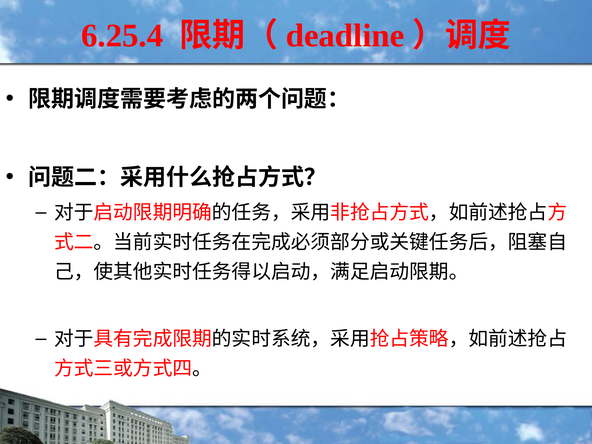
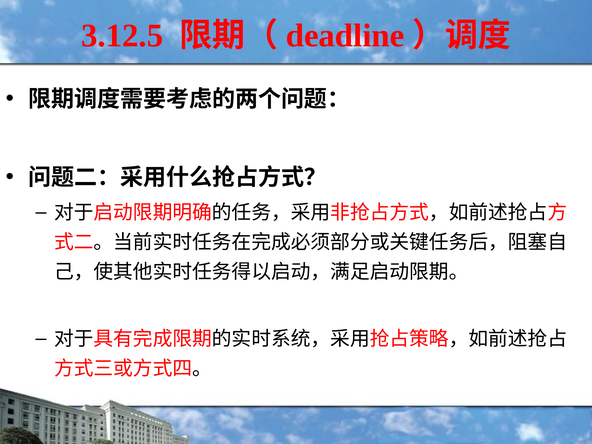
6.25.4: 6.25.4 -> 3.12.5
